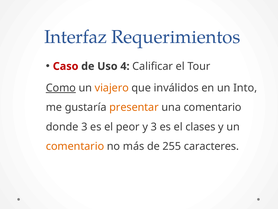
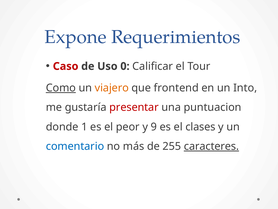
Interfaz: Interfaz -> Expone
4: 4 -> 0
inválidos: inválidos -> frontend
presentar colour: orange -> red
una comentario: comentario -> puntuacion
donde 3: 3 -> 1
y 3: 3 -> 9
comentario at (75, 146) colour: orange -> blue
caracteres underline: none -> present
